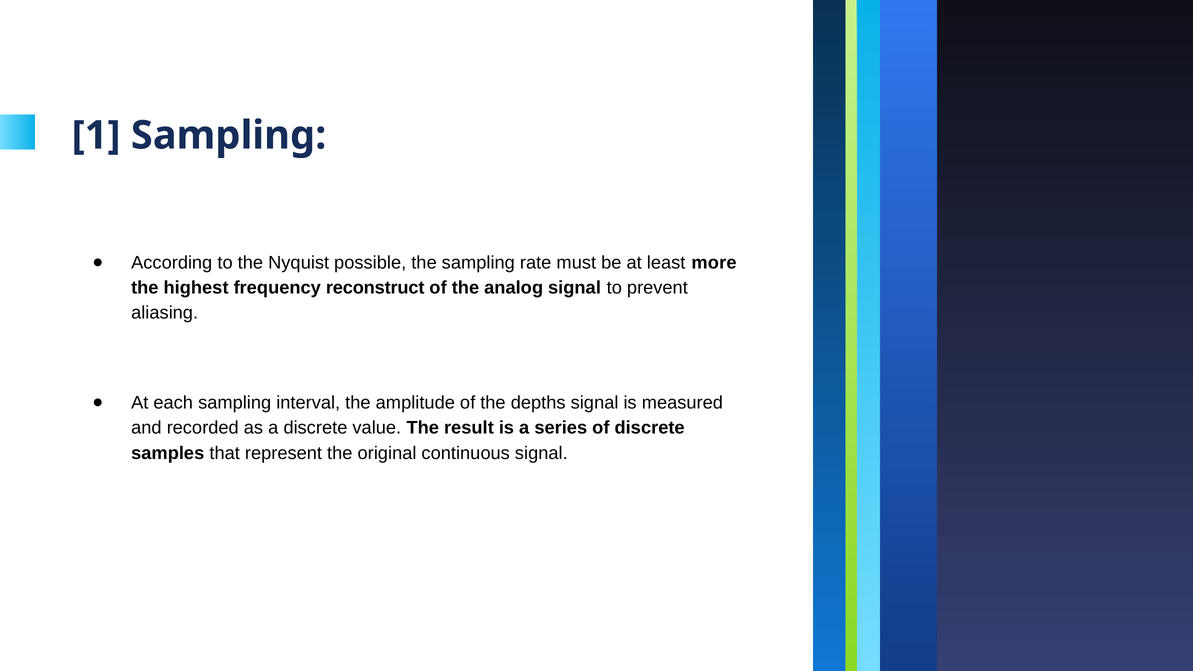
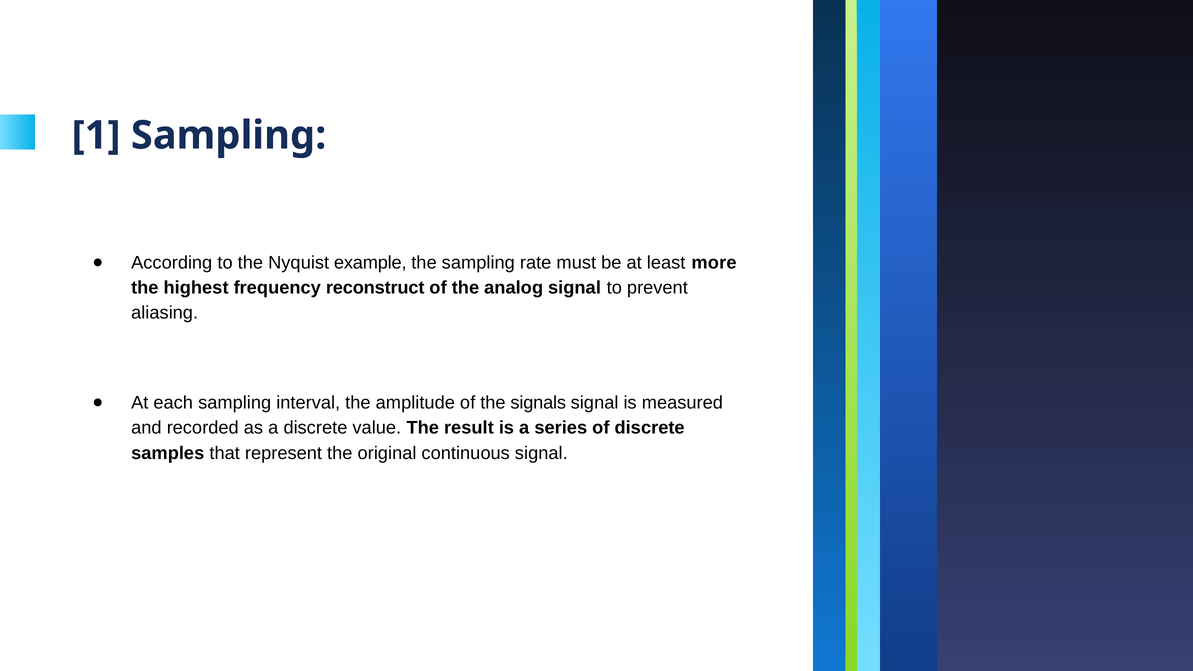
possible: possible -> example
depths: depths -> signals
